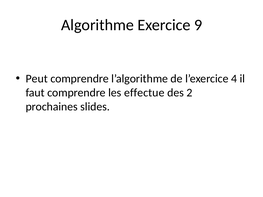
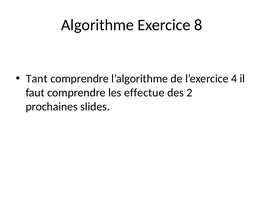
9: 9 -> 8
Peut: Peut -> Tant
